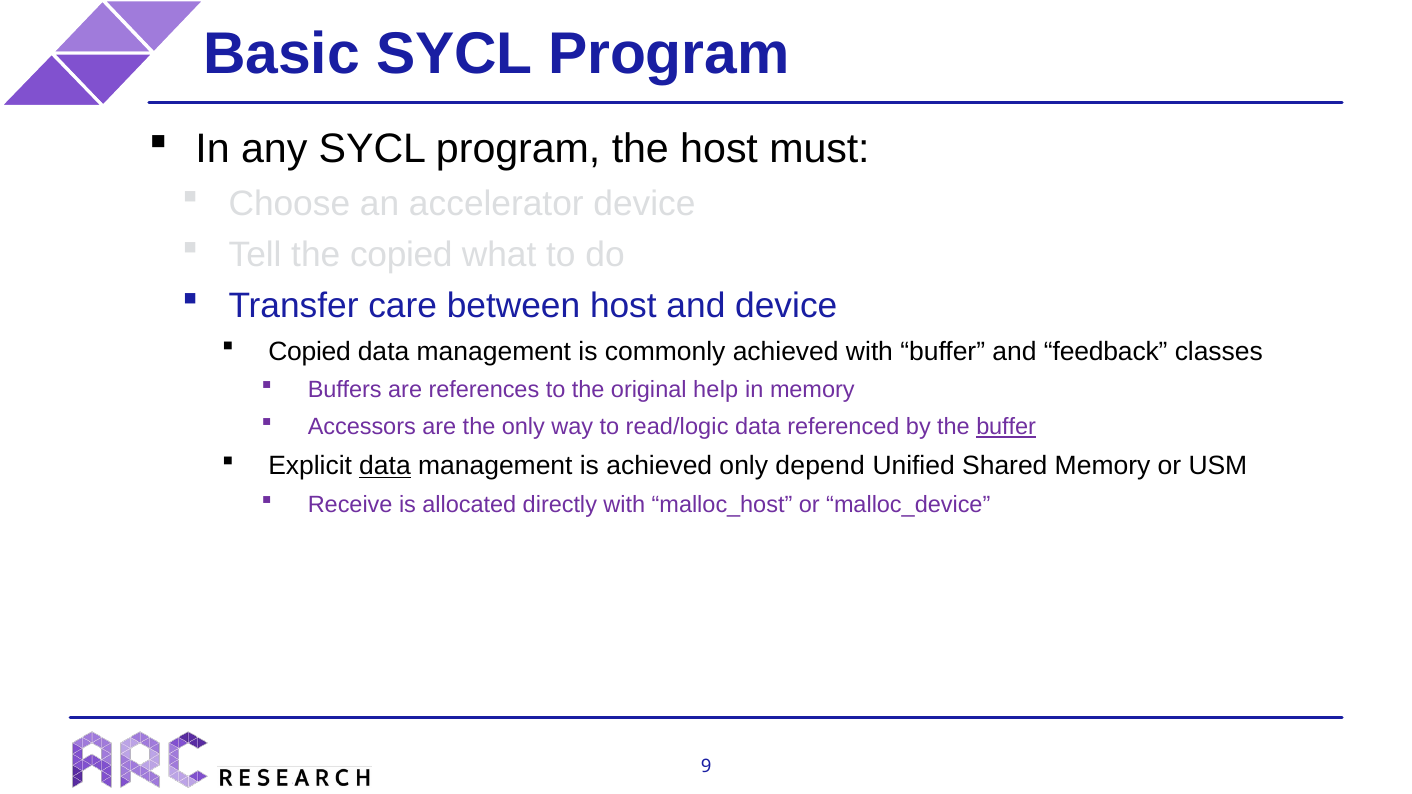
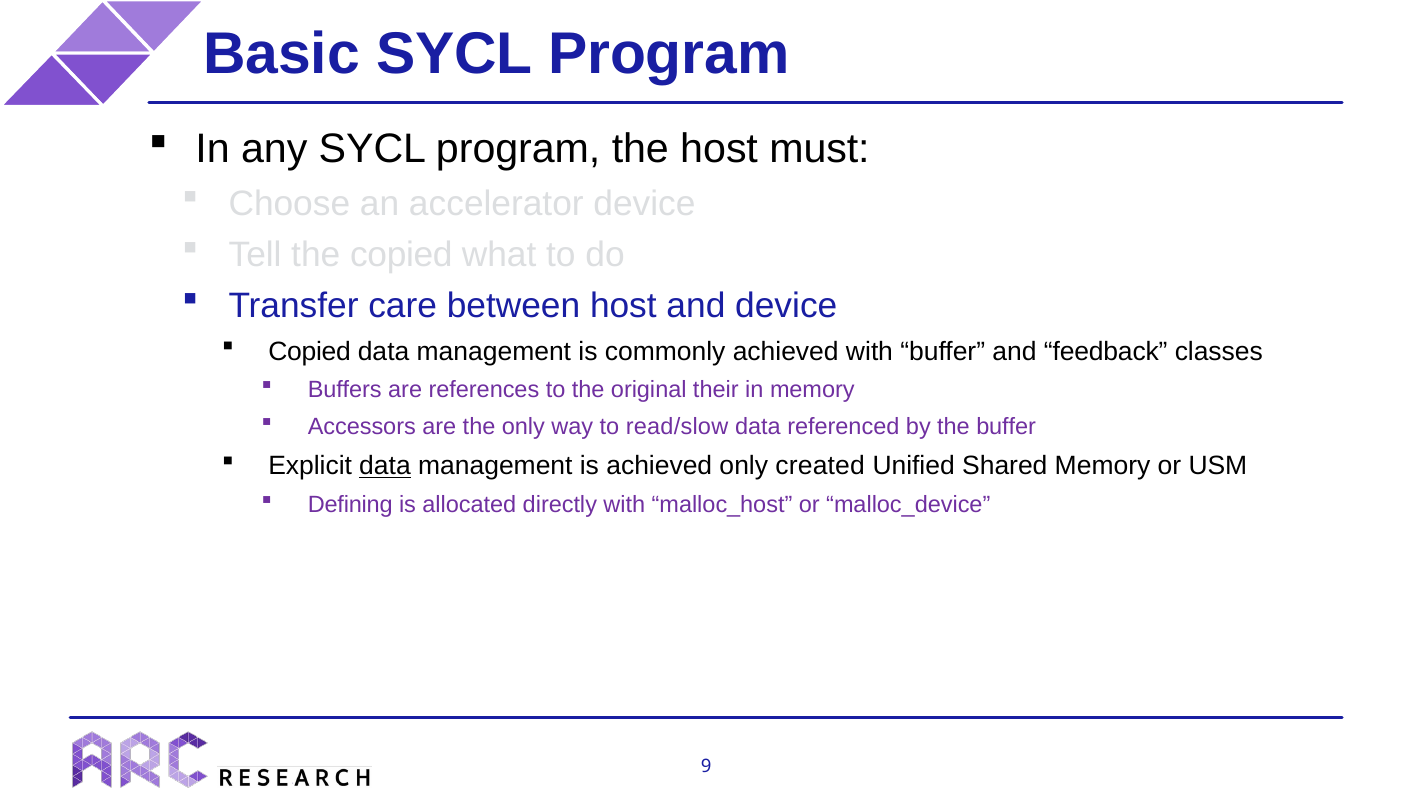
help: help -> their
read/logic: read/logic -> read/slow
buffer at (1006, 427) underline: present -> none
depend: depend -> created
Receive: Receive -> Defining
